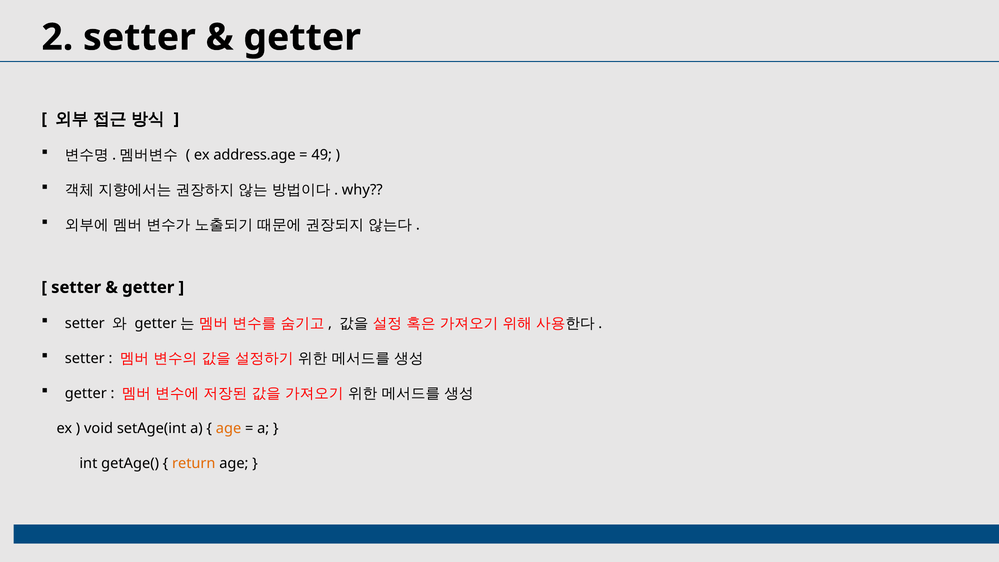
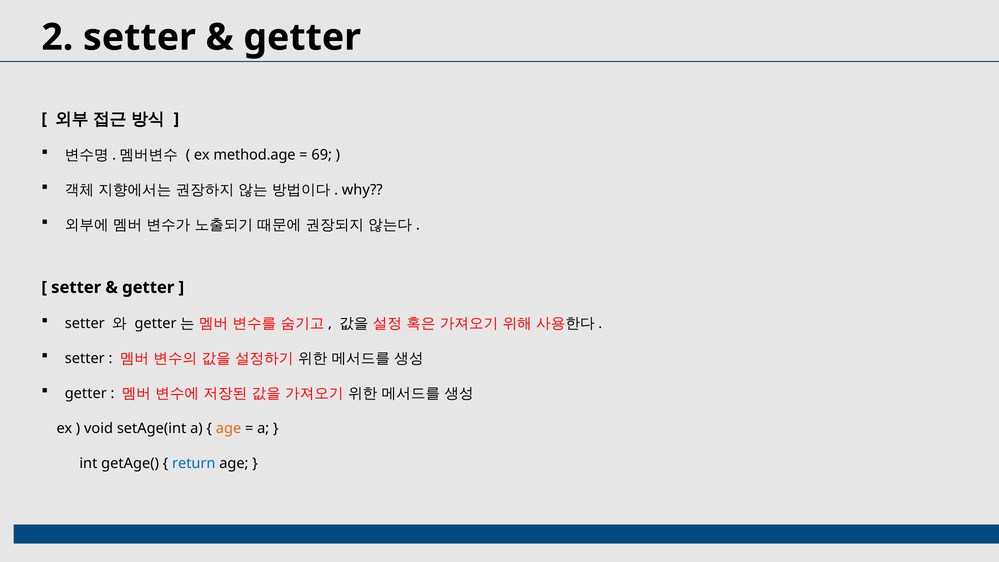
address.age: address.age -> method.age
49: 49 -> 69
return colour: orange -> blue
